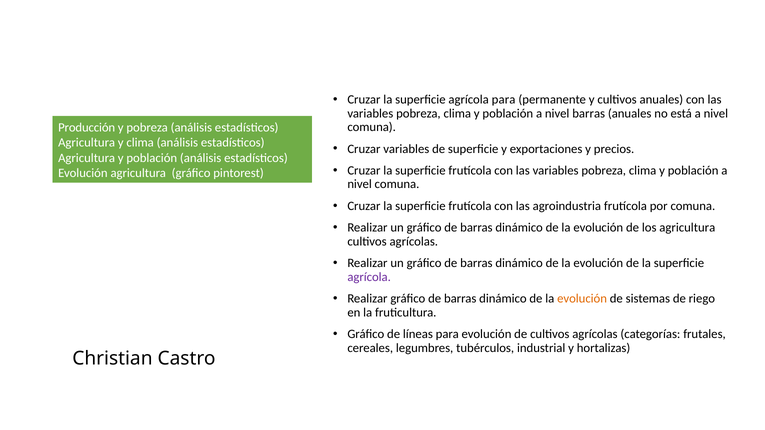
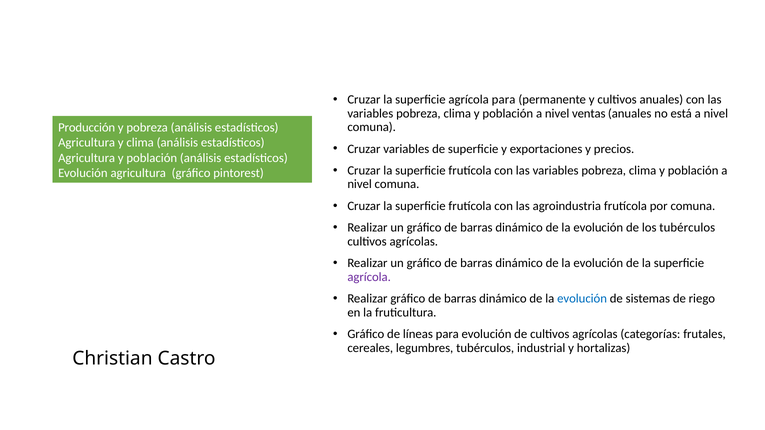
nivel barras: barras -> ventas
los agricultura: agricultura -> tubérculos
evolución at (582, 299) colour: orange -> blue
